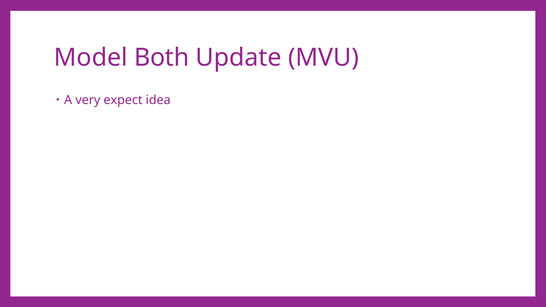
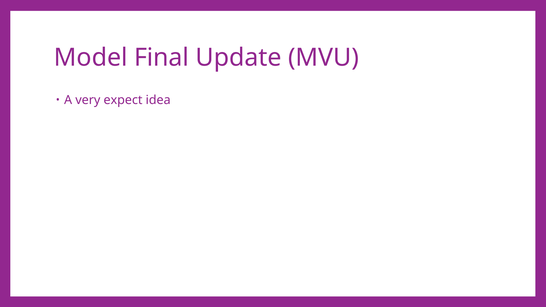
Both: Both -> Final
